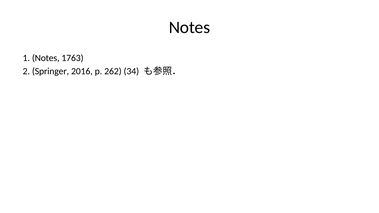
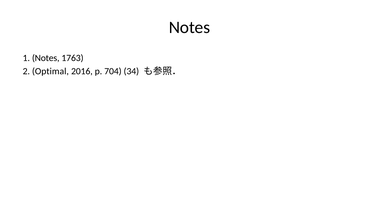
Springer: Springer -> Optimal
262: 262 -> 704
